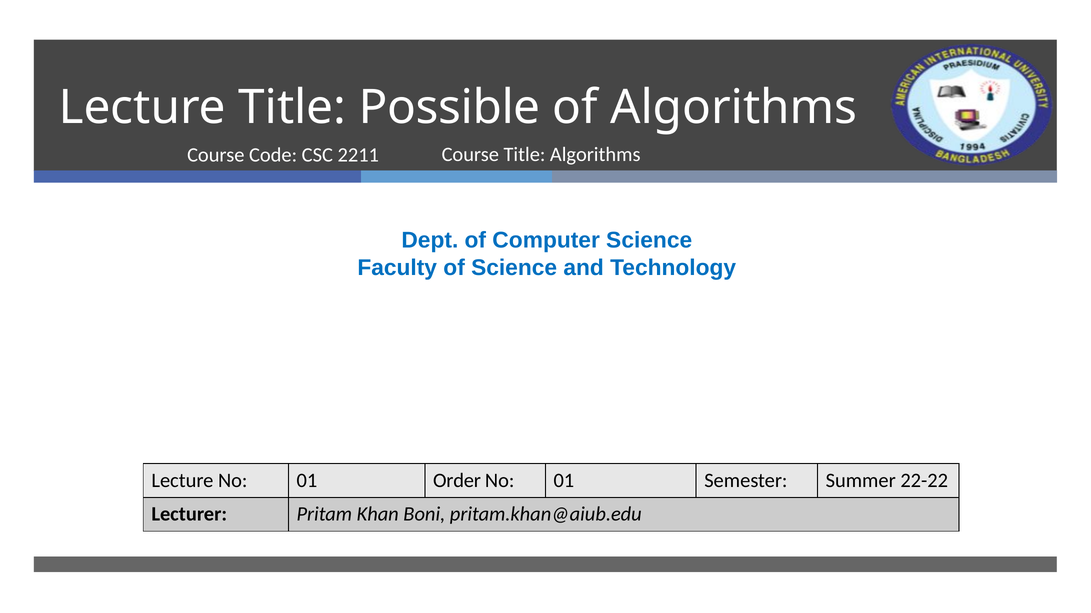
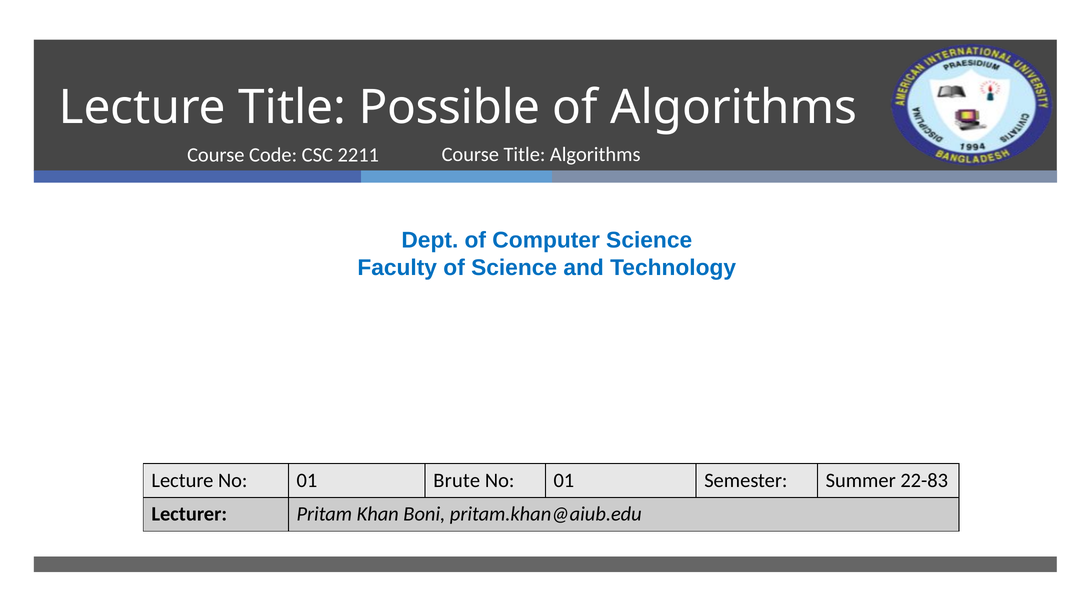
Order: Order -> Brute
22-22: 22-22 -> 22-83
